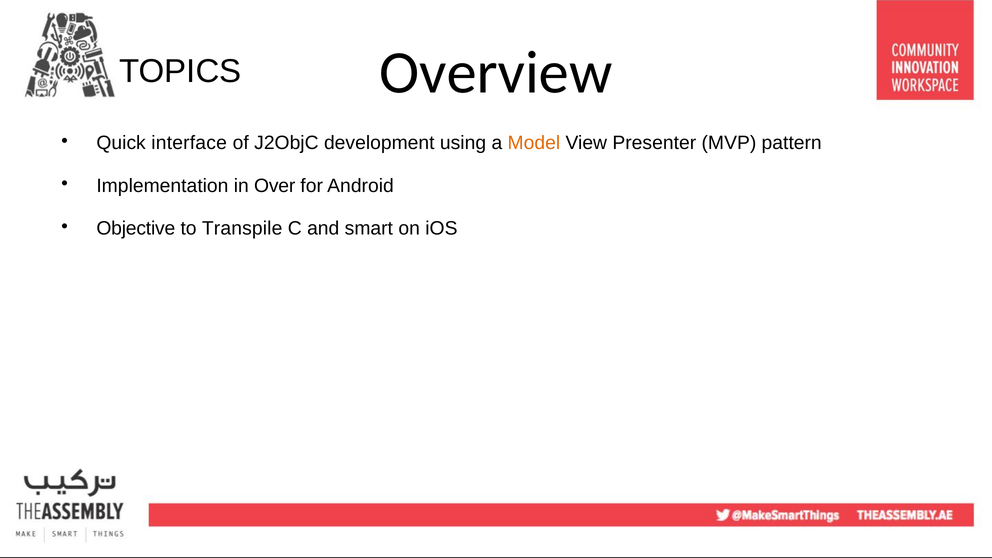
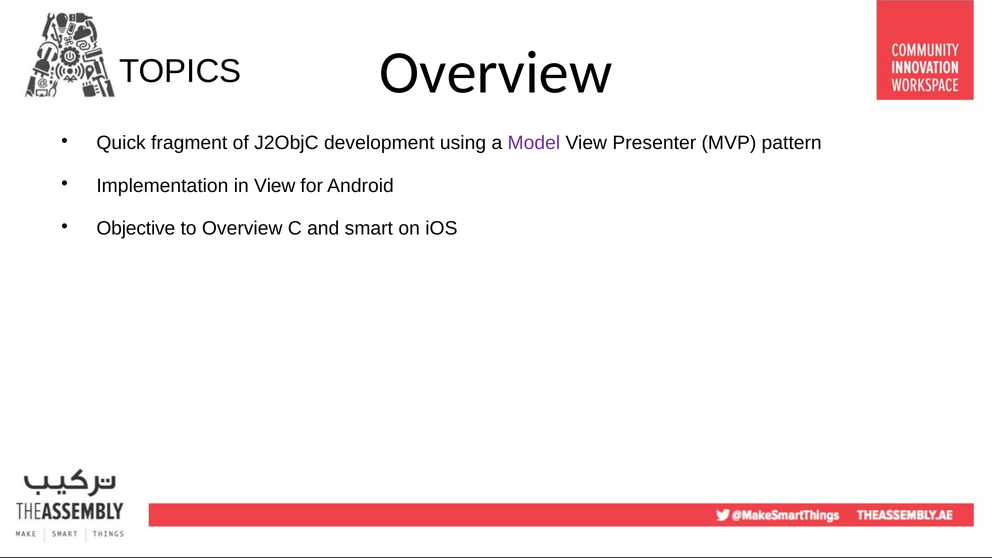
interface: interface -> fragment
Model colour: orange -> purple
in Over: Over -> View
to Transpile: Transpile -> Overview
